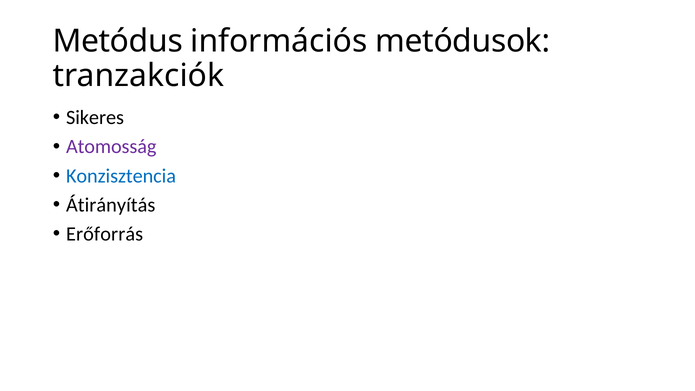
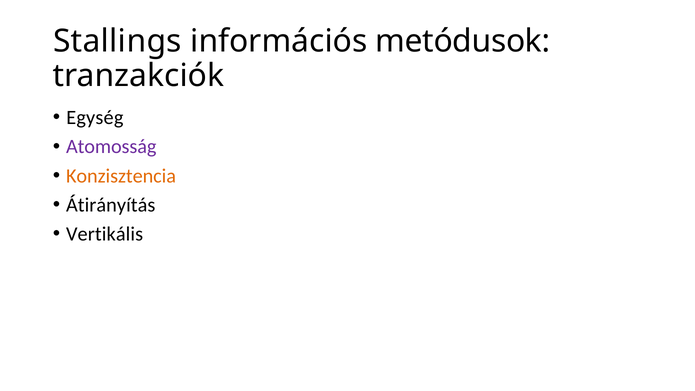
Metódus: Metódus -> Stallings
Sikeres: Sikeres -> Egység
Konzisztencia colour: blue -> orange
Erőforrás: Erőforrás -> Vertikális
